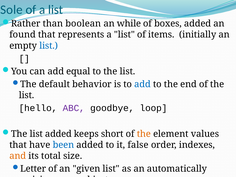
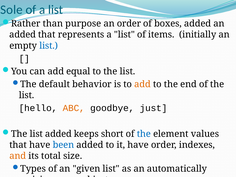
boolean: boolean -> purpose
an while: while -> order
found at (23, 35): found -> added
add at (143, 84) colour: blue -> orange
ABC colour: purple -> orange
loop: loop -> just
the at (144, 134) colour: orange -> blue
it false: false -> have
Letter: Letter -> Types
